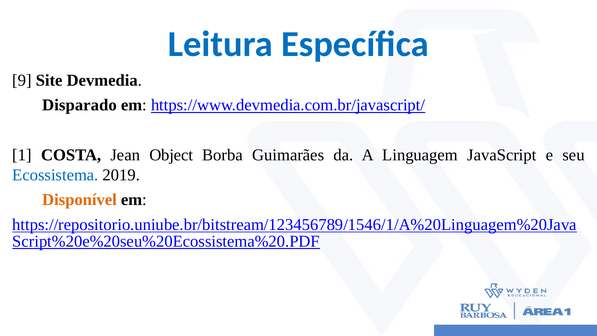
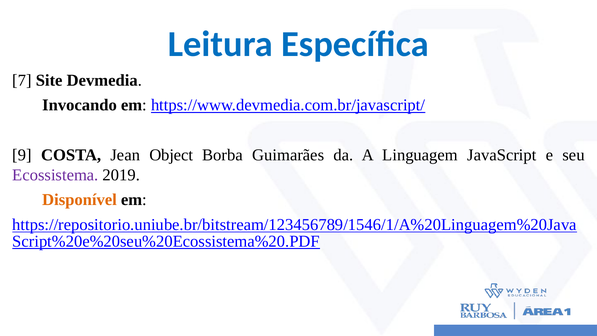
9: 9 -> 7
Disparado: Disparado -> Invocando
1: 1 -> 9
Ecossistema colour: blue -> purple
